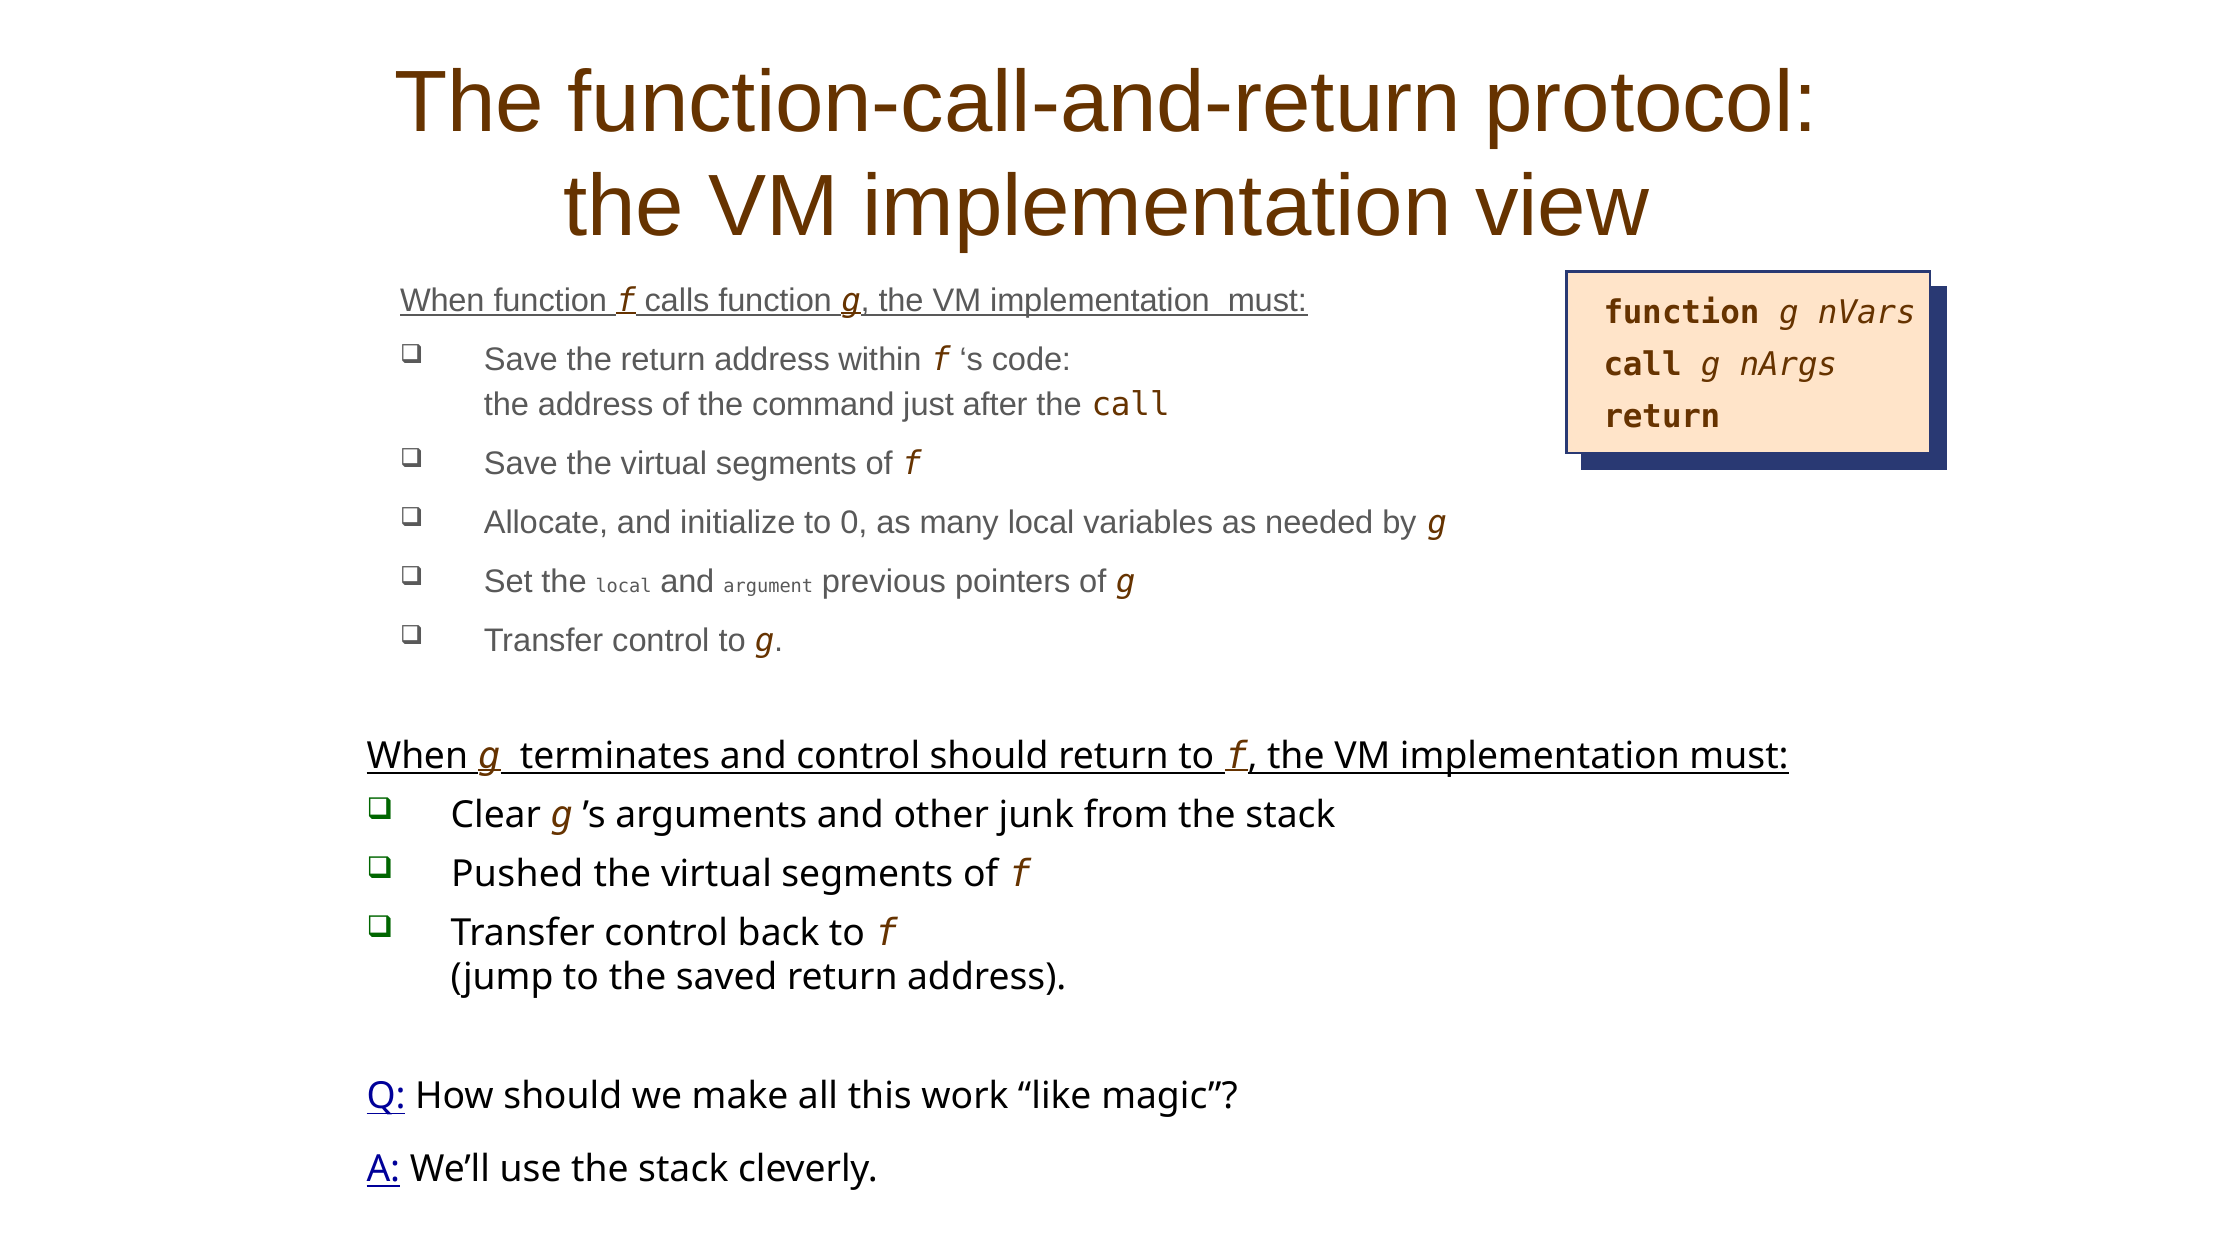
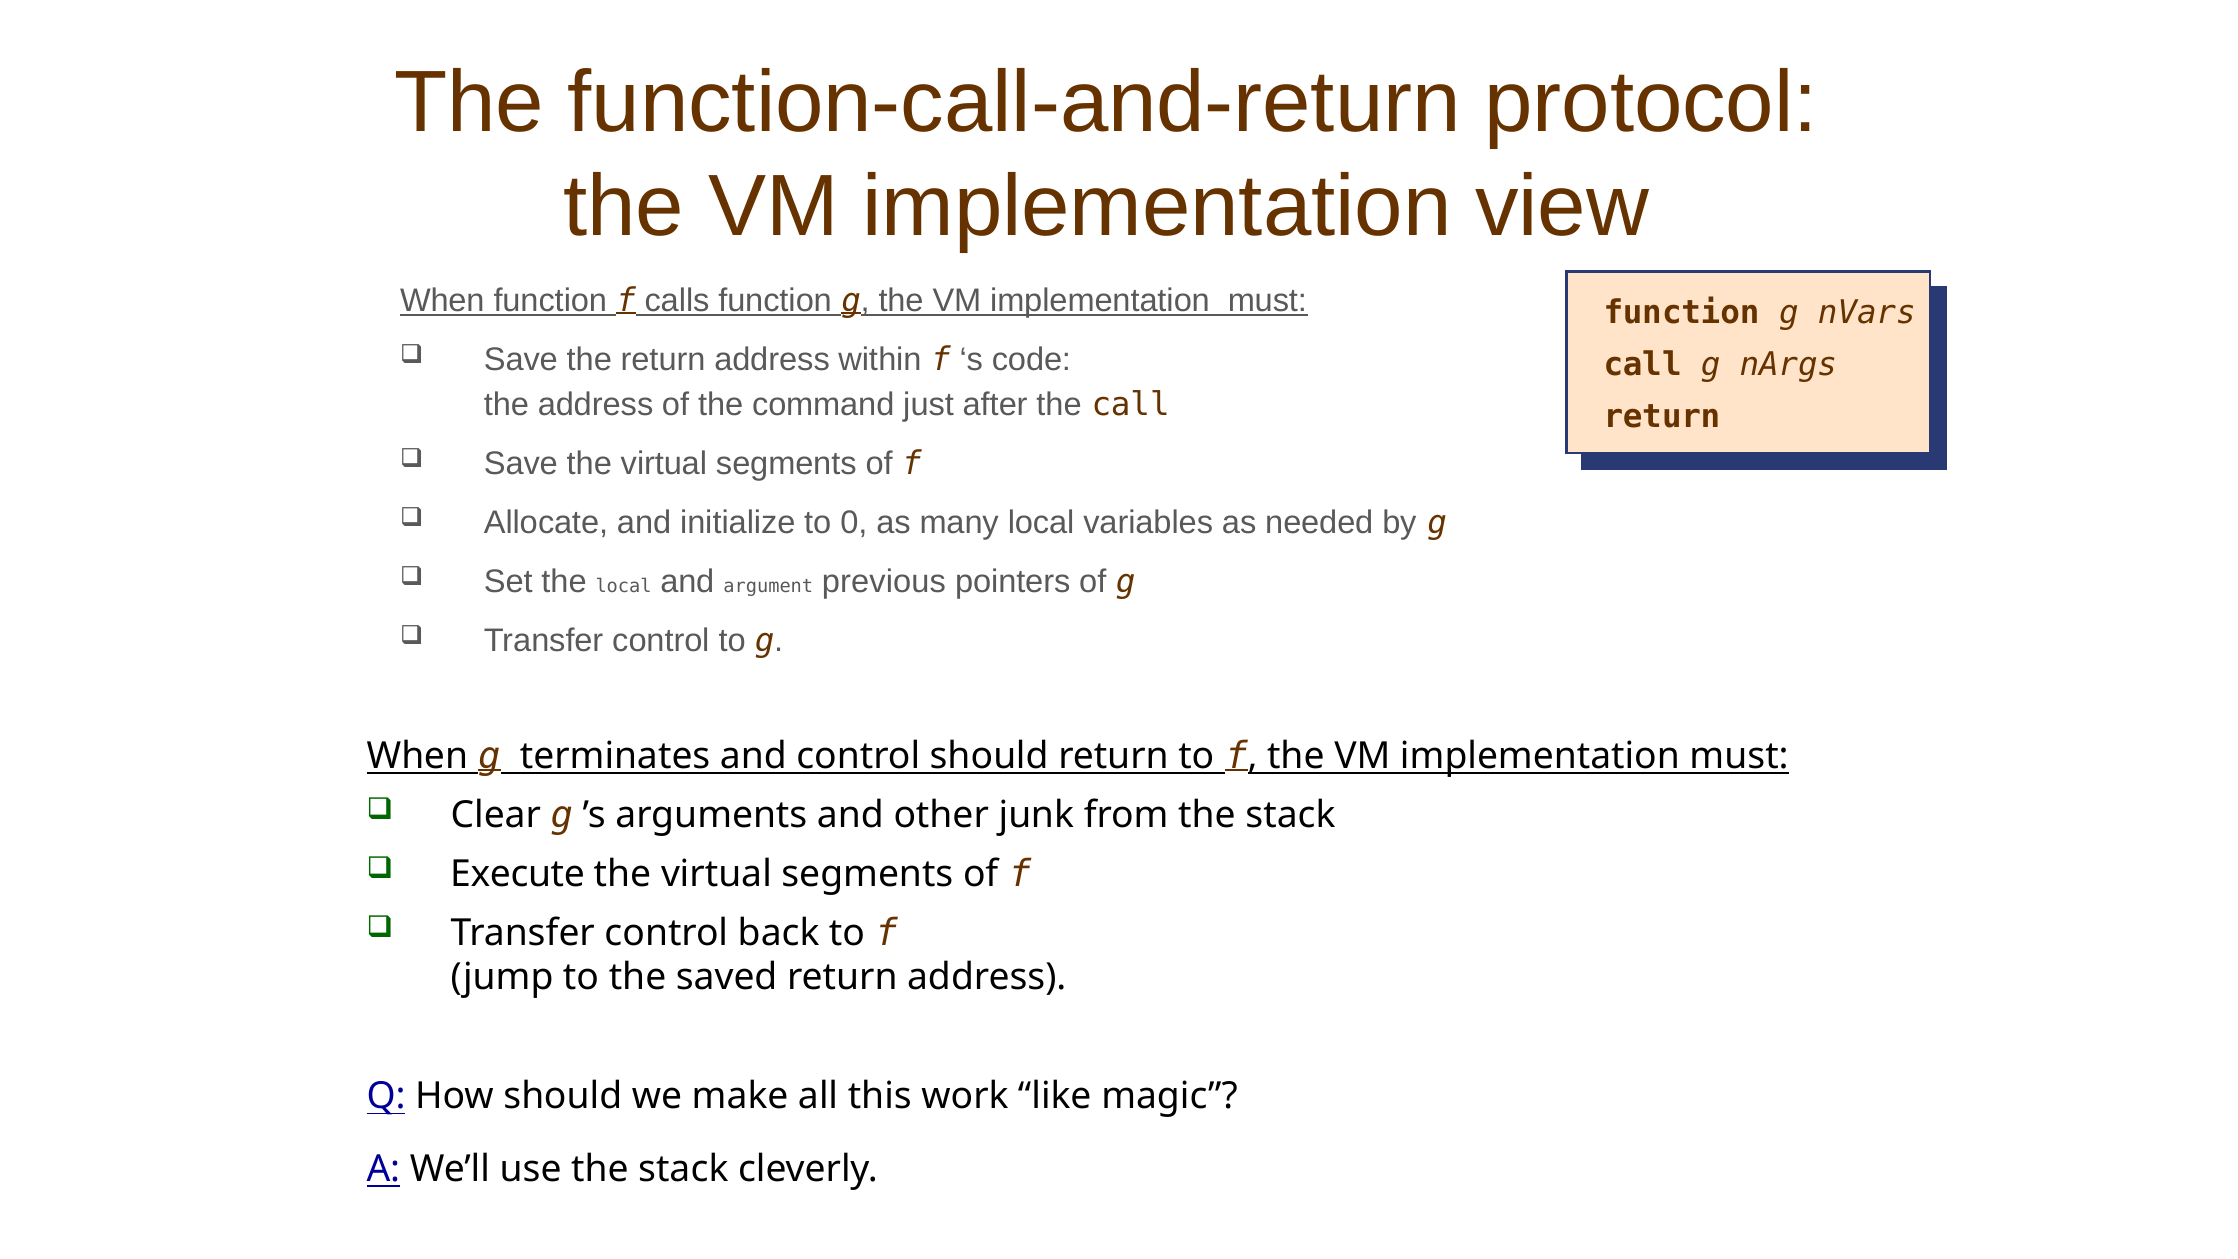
Pushed: Pushed -> Execute
